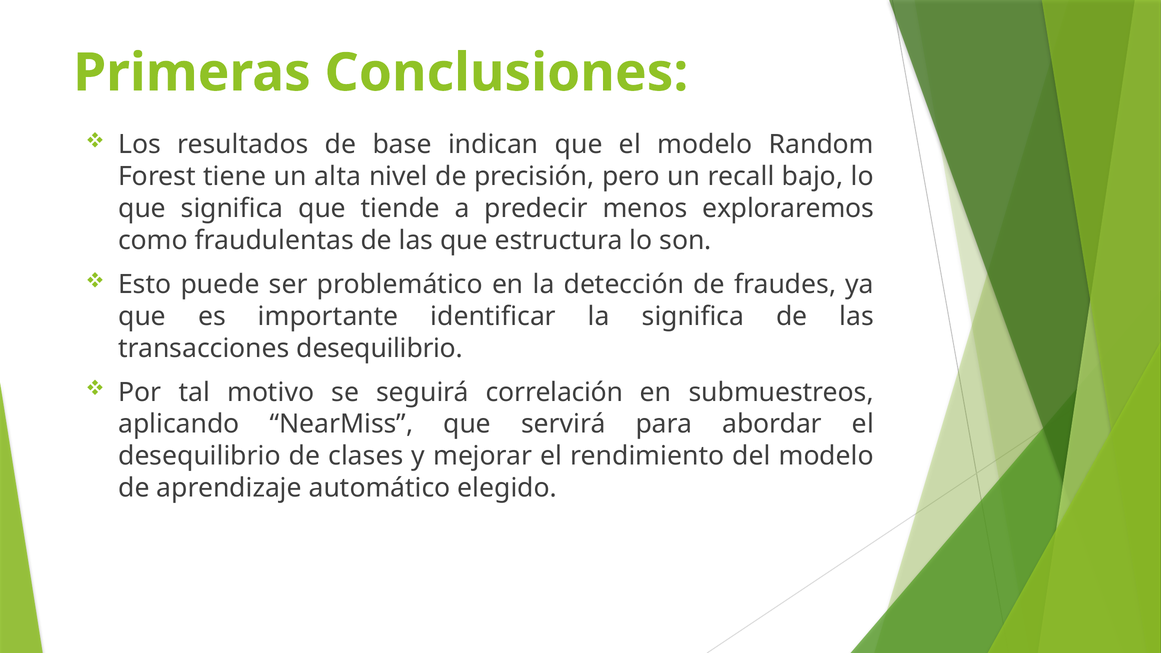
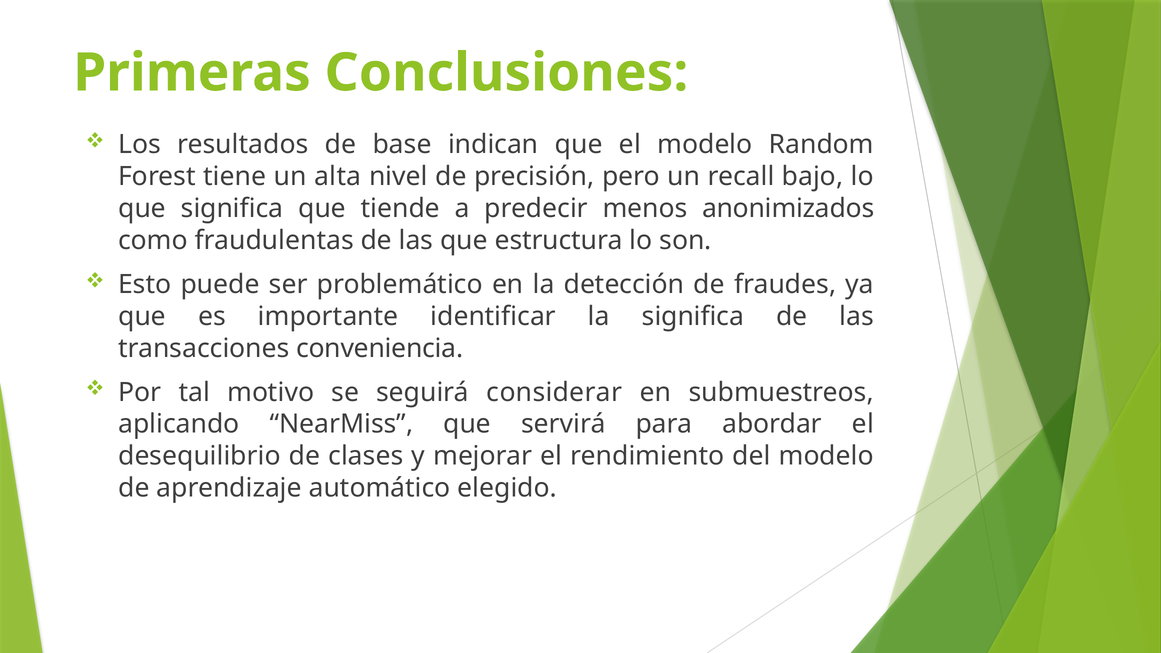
exploraremos: exploraremos -> anonimizados
transacciones desequilibrio: desequilibrio -> conveniencia
correlación: correlación -> considerar
